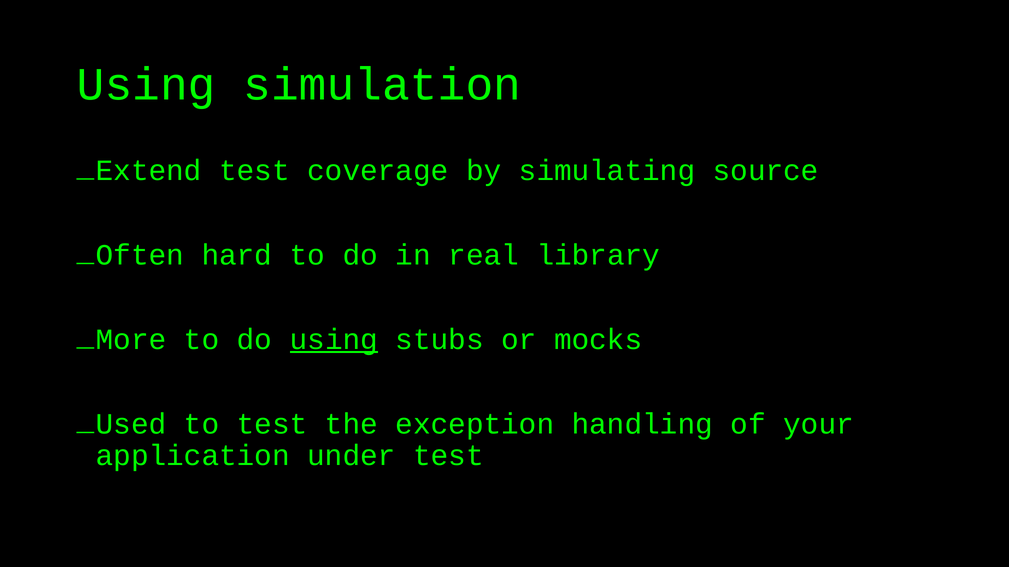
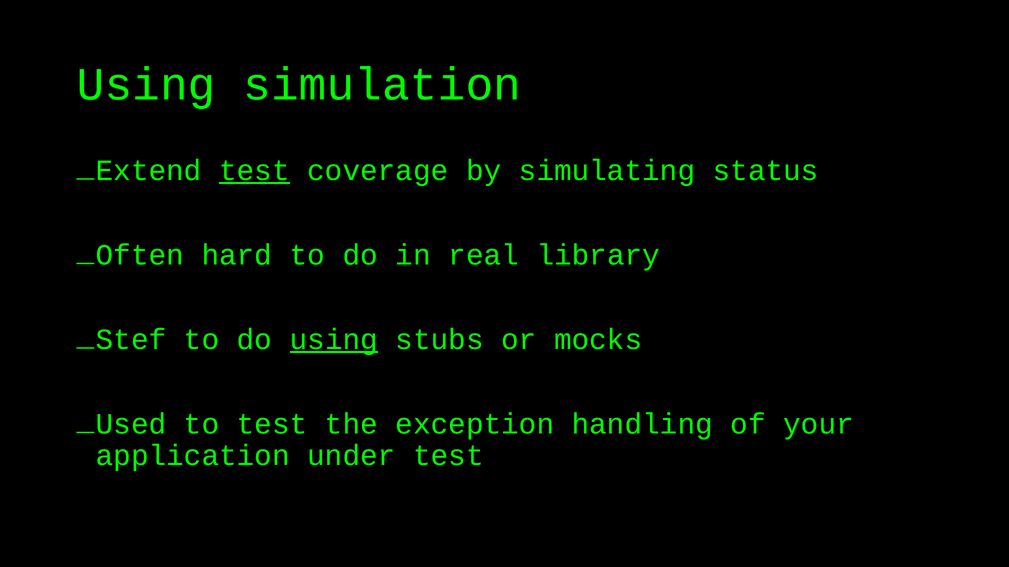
test at (254, 171) underline: none -> present
source: source -> status
More: More -> Stef
